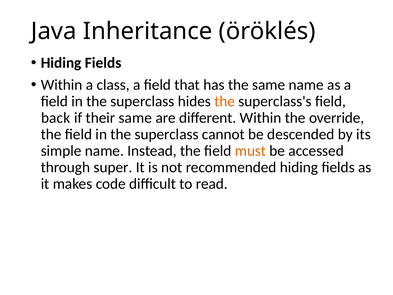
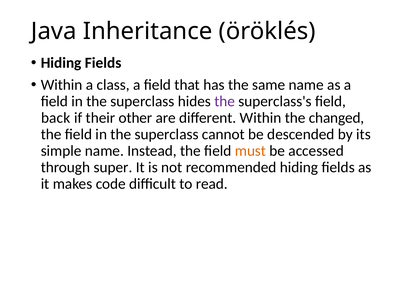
the at (225, 101) colour: orange -> purple
their same: same -> other
override: override -> changed
